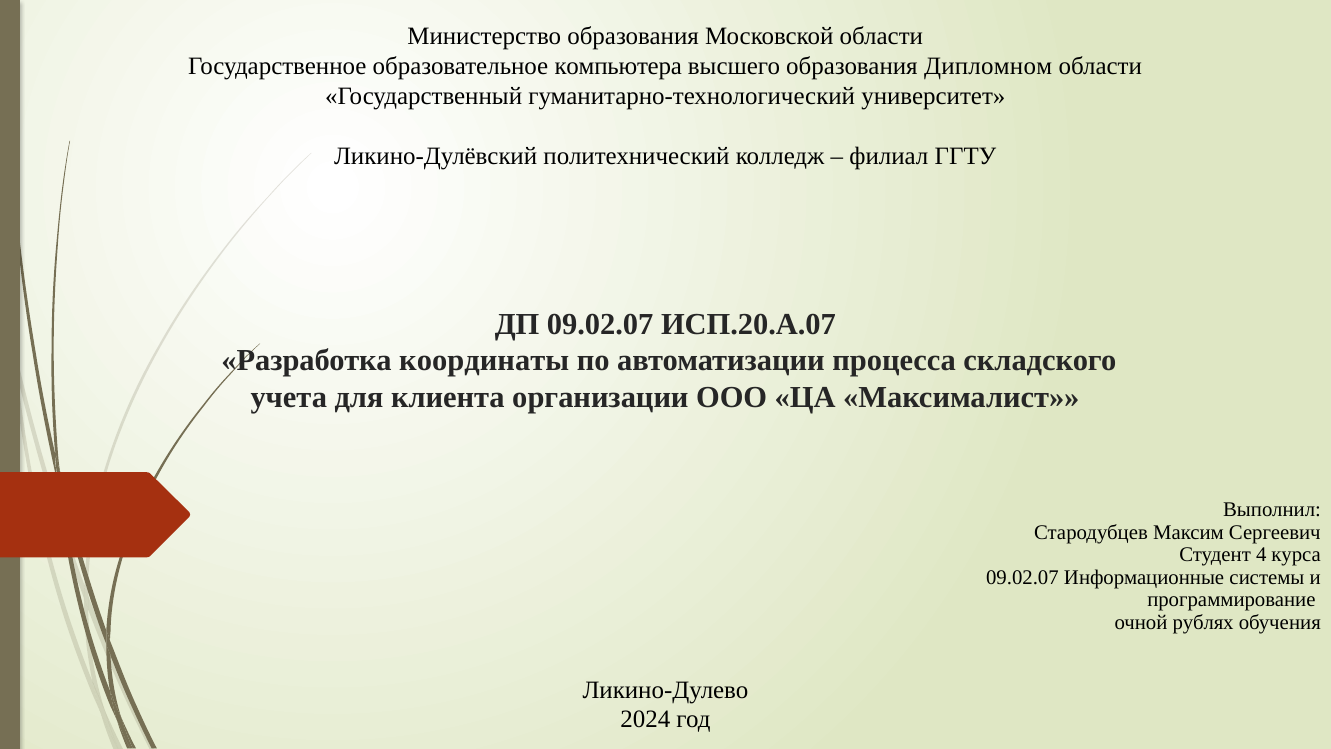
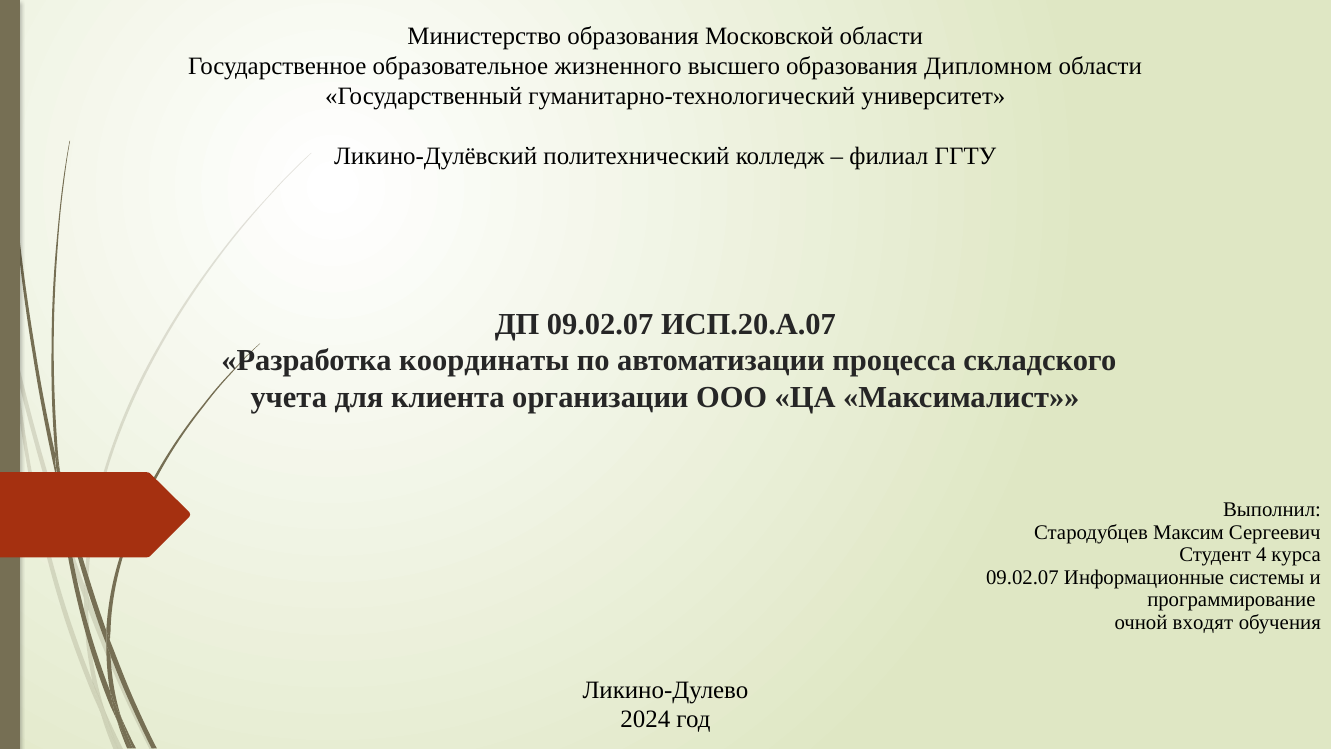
компьютера: компьютера -> жизненного
рублях: рублях -> входят
